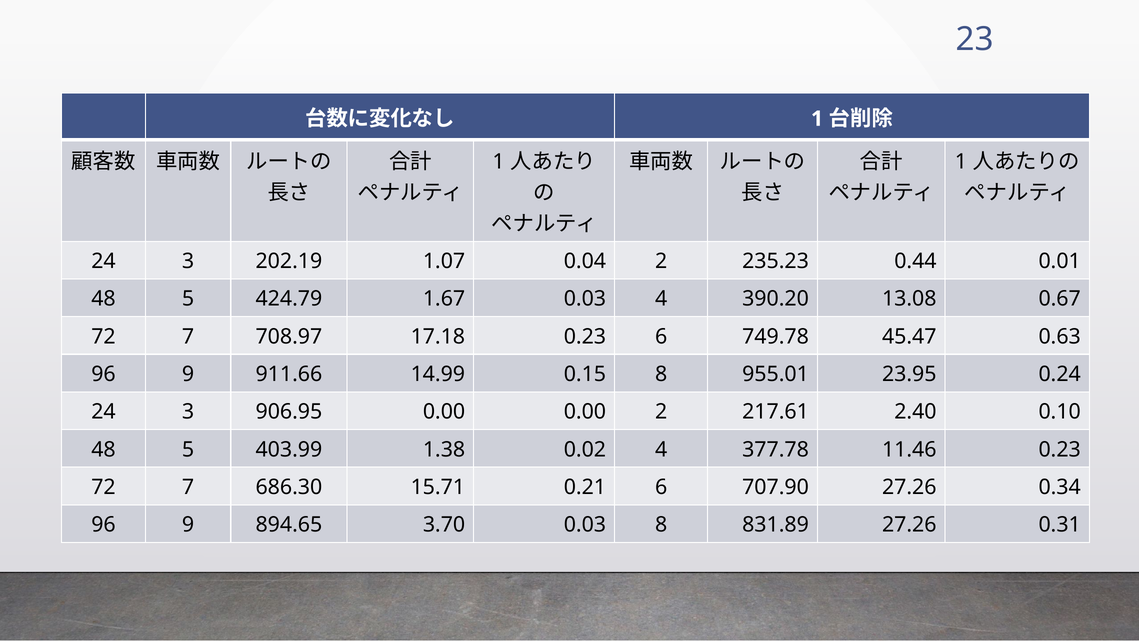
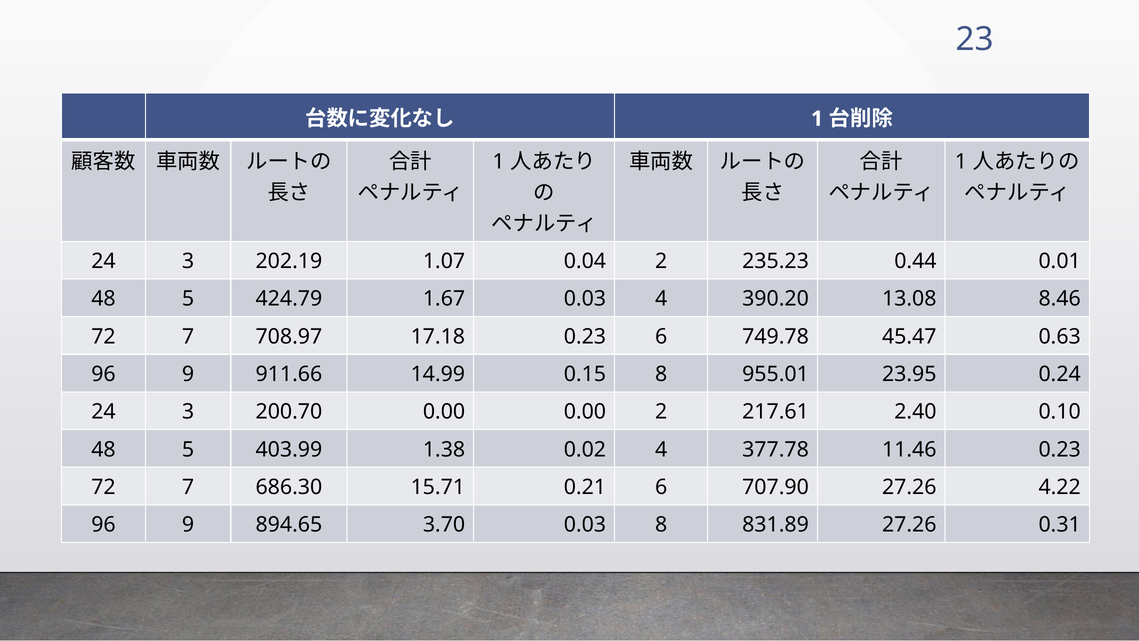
0.67: 0.67 -> 8.46
906.95: 906.95 -> 200.70
0.34: 0.34 -> 4.22
